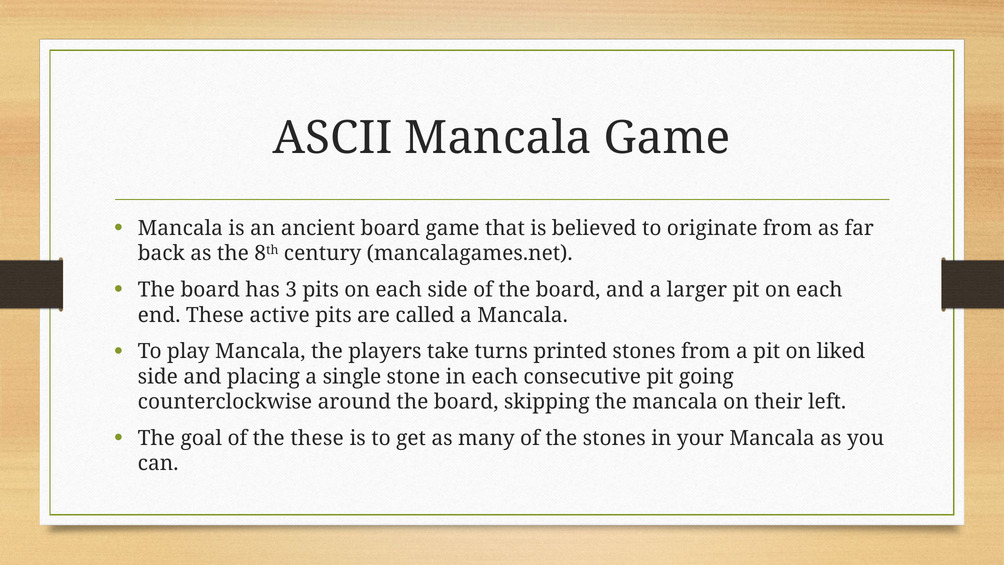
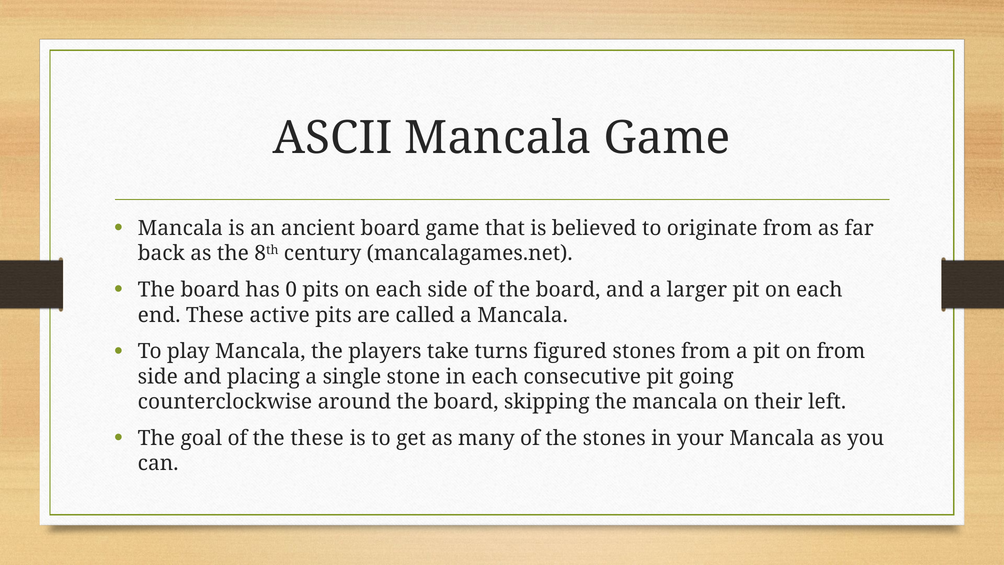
3: 3 -> 0
printed: printed -> figured
on liked: liked -> from
